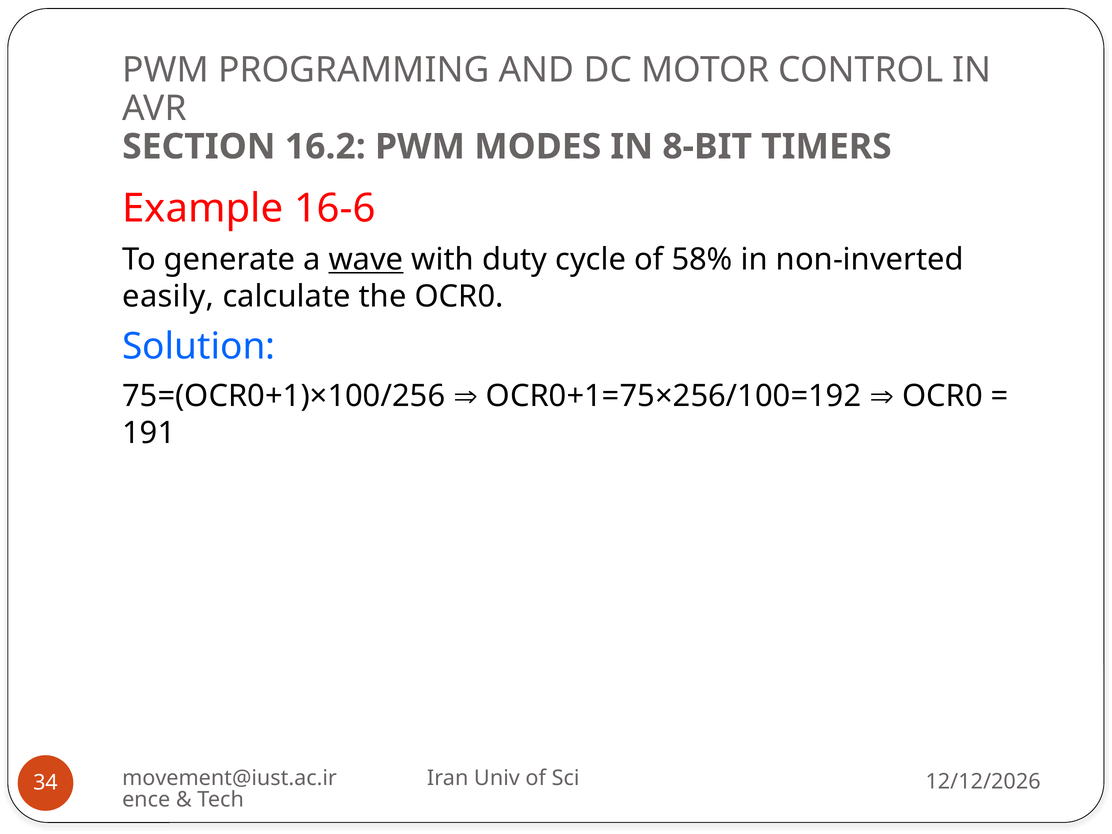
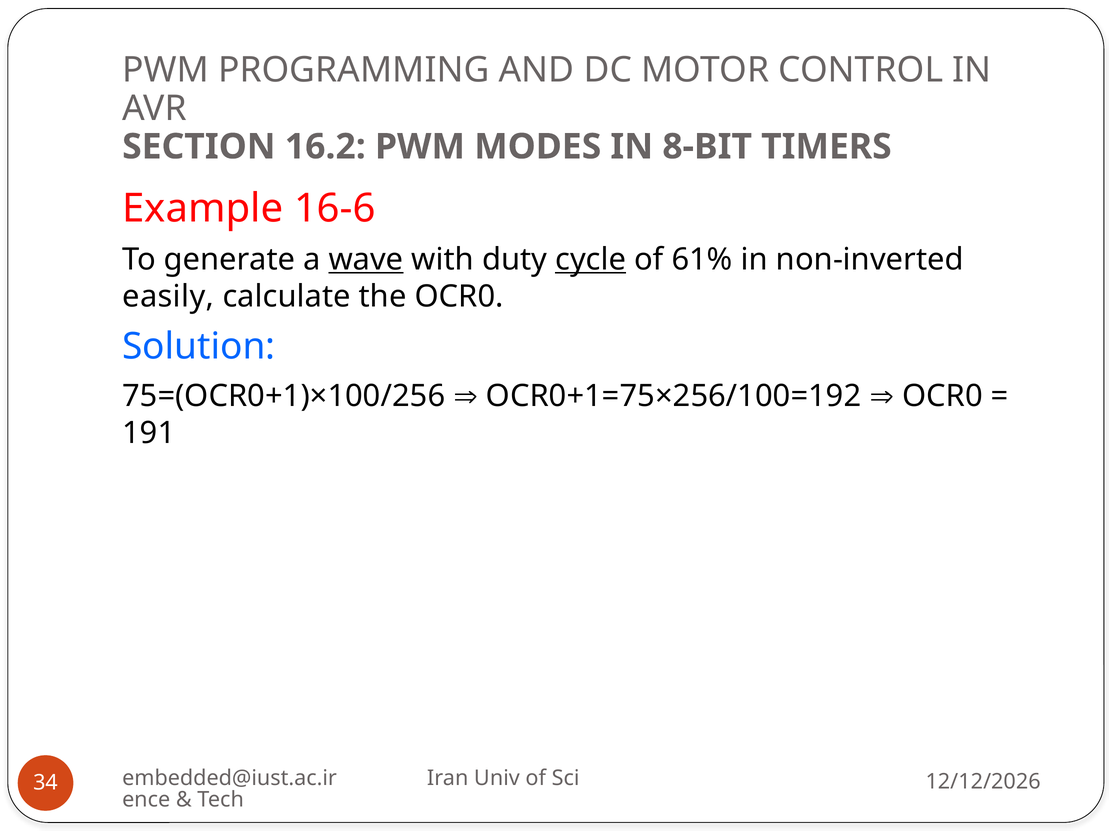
cycle underline: none -> present
58%: 58% -> 61%
movement@iust.ac.ir: movement@iust.ac.ir -> embedded@iust.ac.ir
